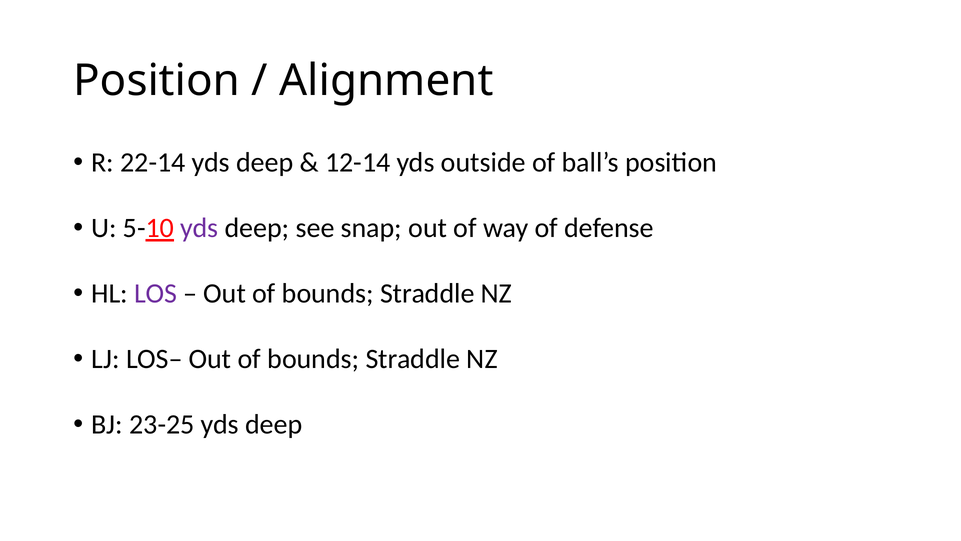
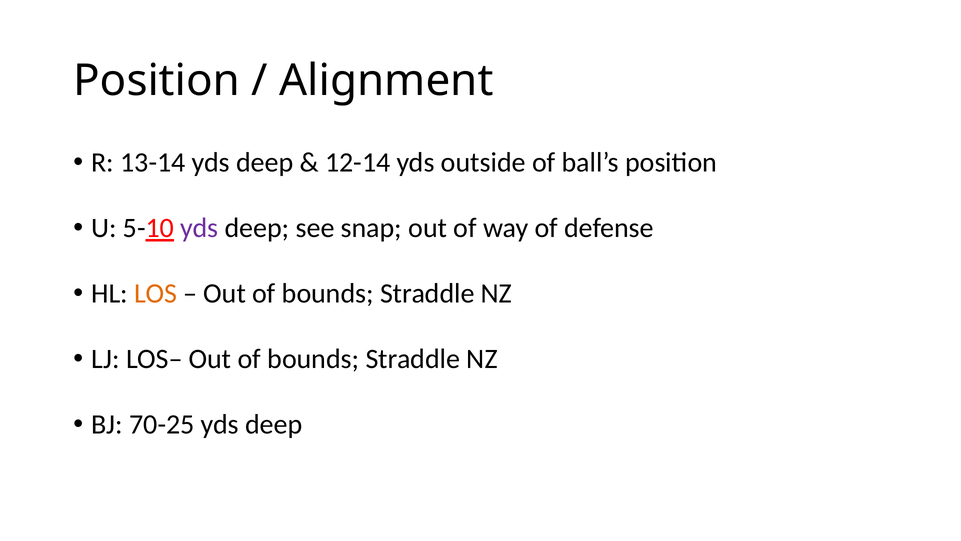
22-14: 22-14 -> 13-14
LOS colour: purple -> orange
23-25: 23-25 -> 70-25
